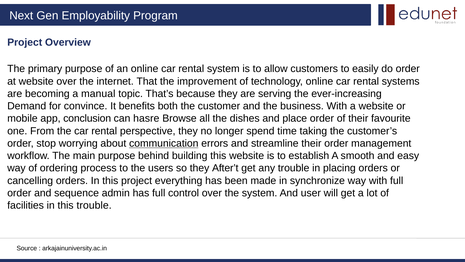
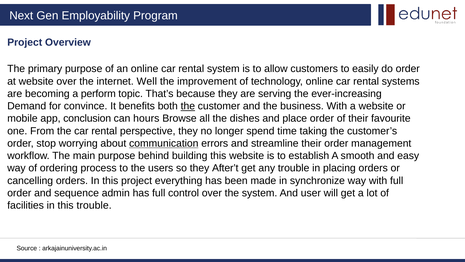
That: That -> Well
manual: manual -> perform
the at (188, 106) underline: none -> present
hasre: hasre -> hours
